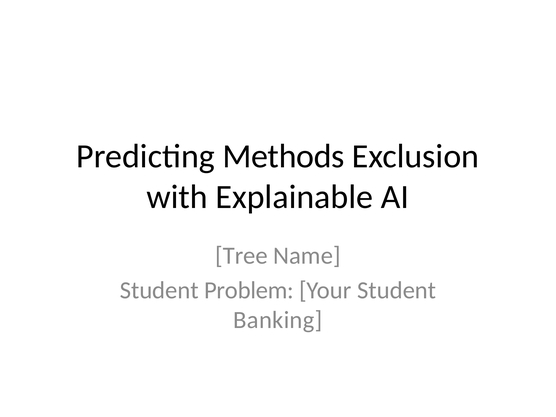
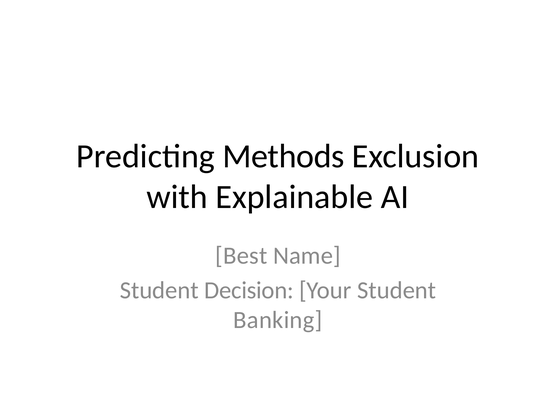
Tree: Tree -> Best
Problem: Problem -> Decision
